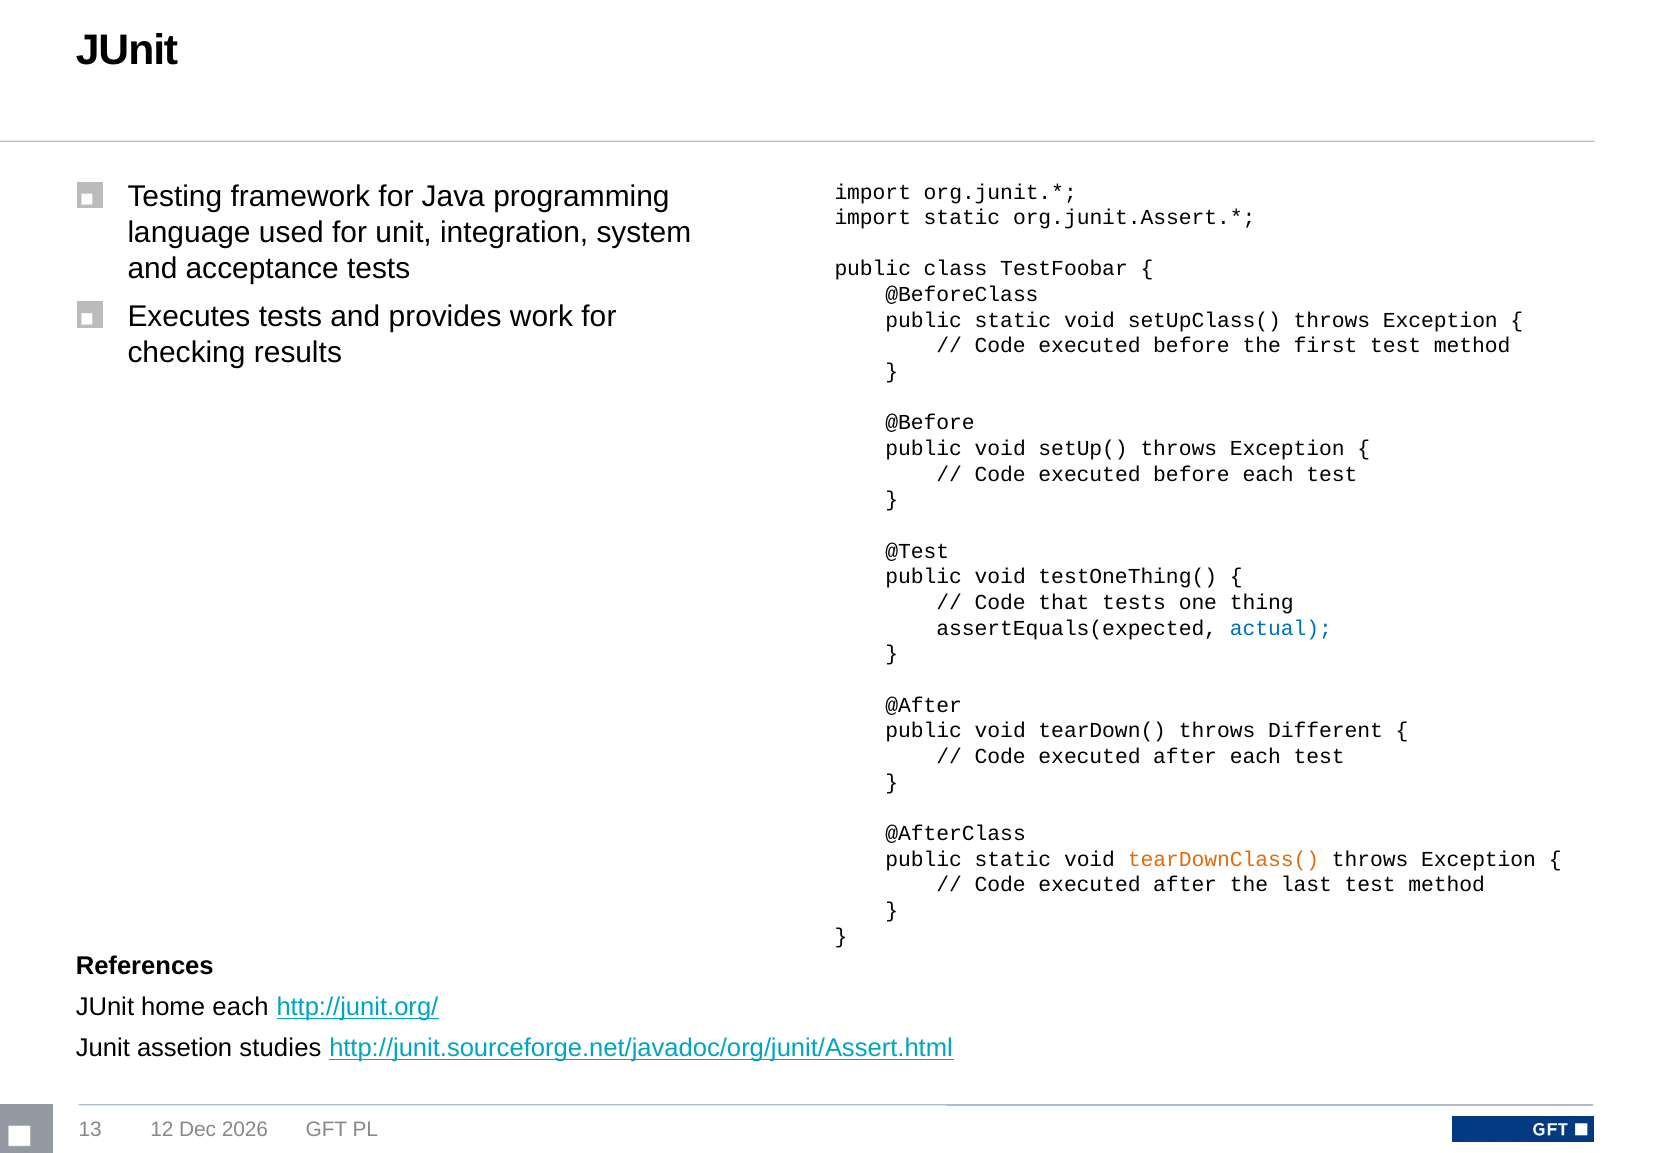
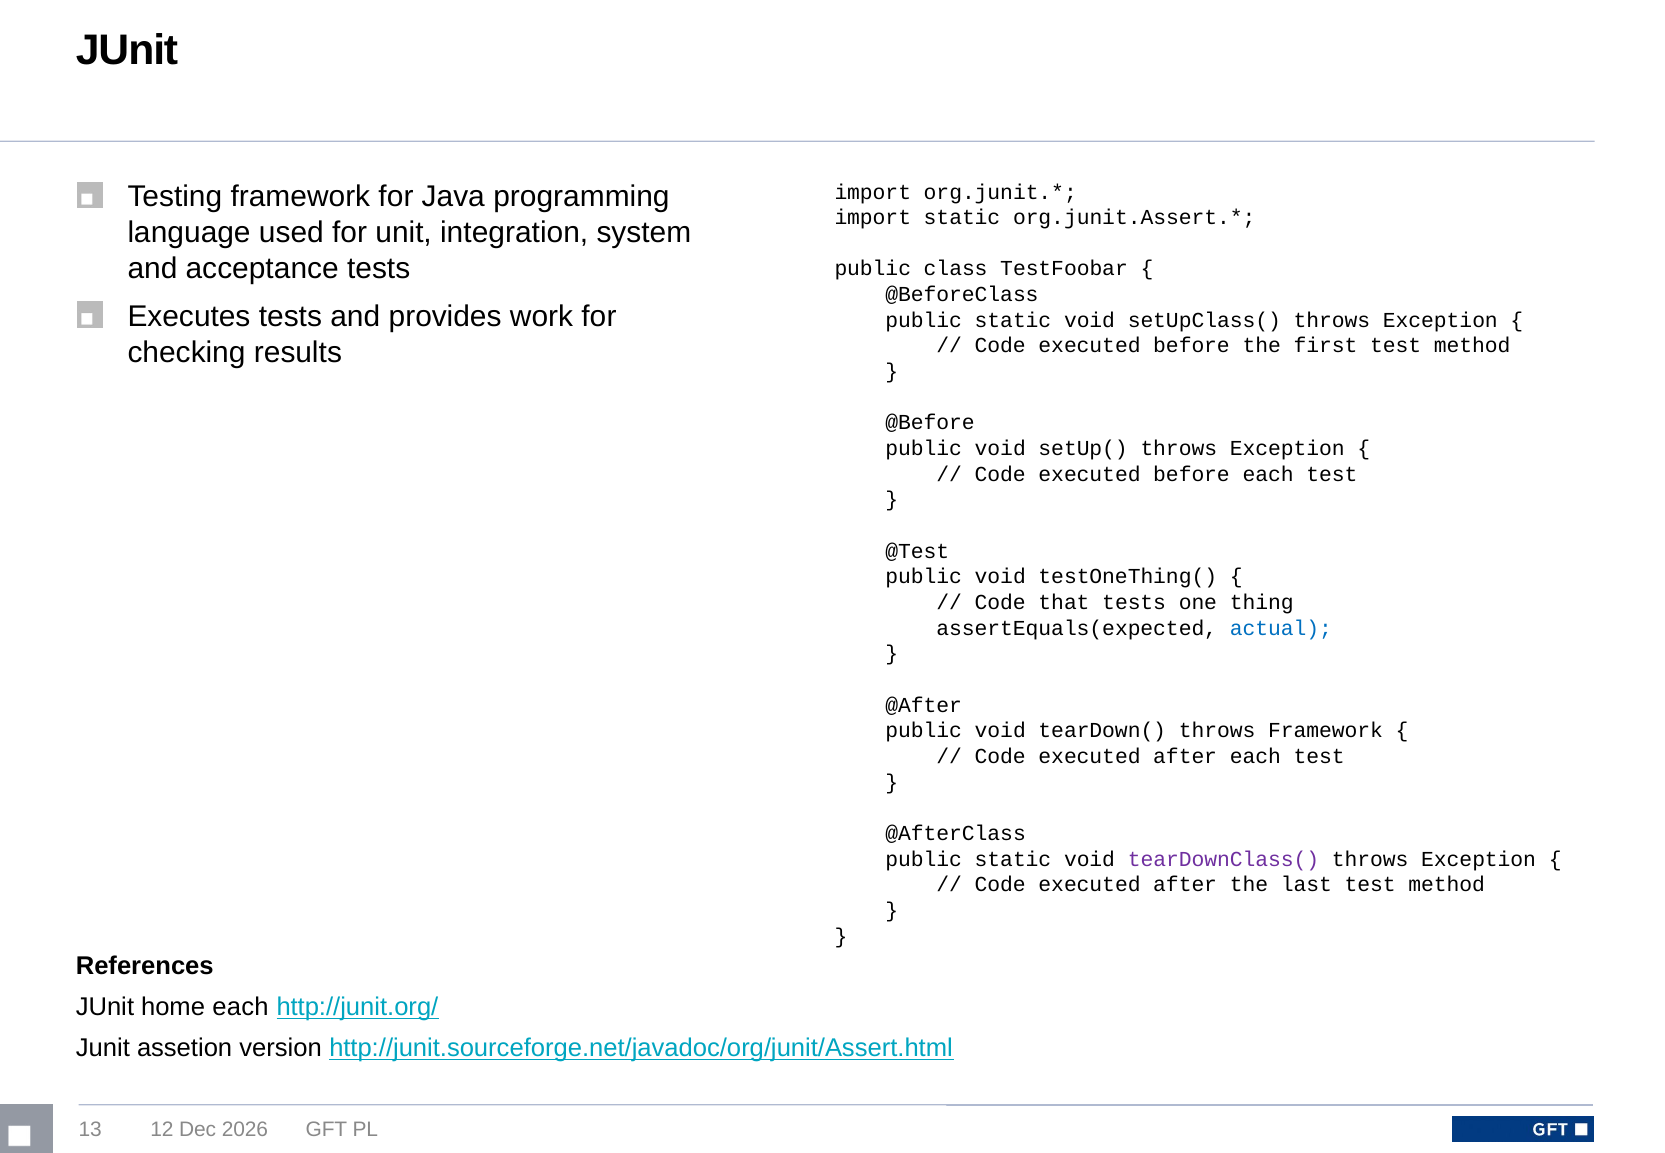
throws Different: Different -> Framework
tearDownClass( colour: orange -> purple
studies: studies -> version
